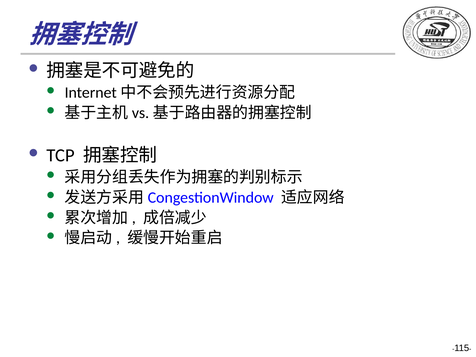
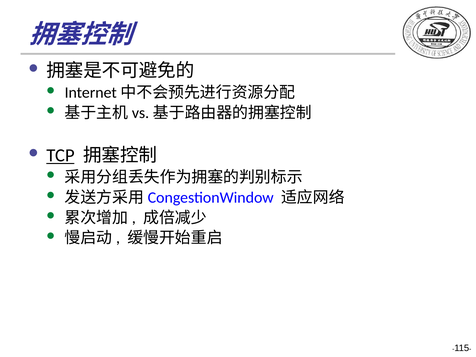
TCP underline: none -> present
